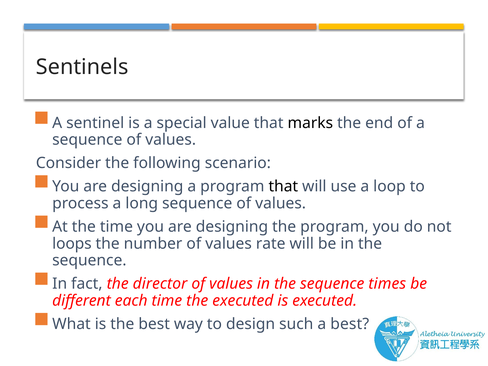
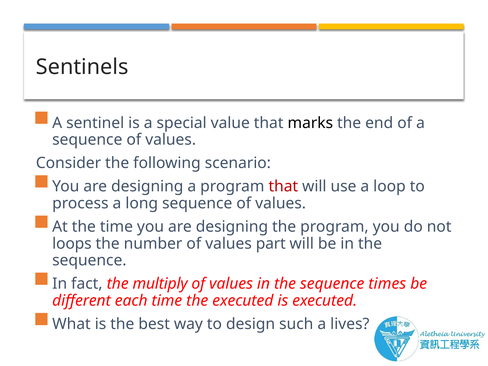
that at (283, 187) colour: black -> red
rate: rate -> part
director: director -> multiply
a best: best -> lives
